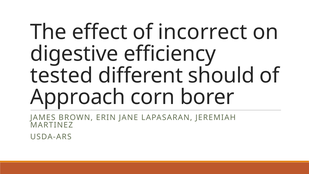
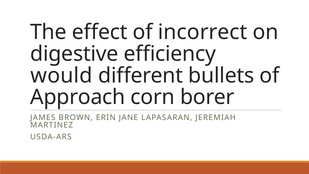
tested: tested -> would
should: should -> bullets
